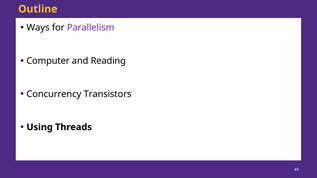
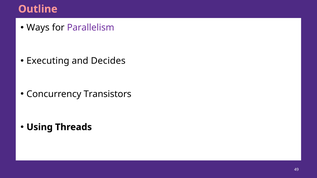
Outline colour: yellow -> pink
Computer: Computer -> Executing
Reading: Reading -> Decides
